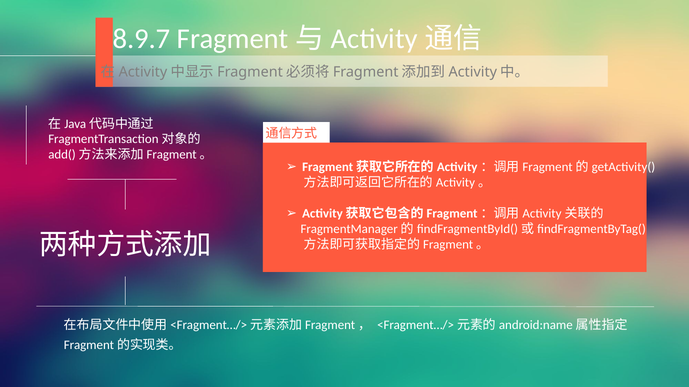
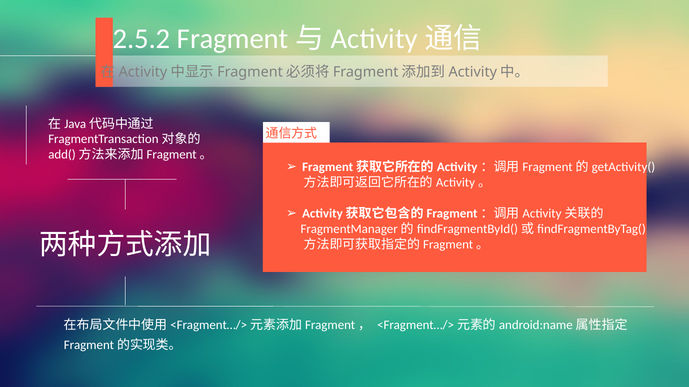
8.9.7: 8.9.7 -> 2.5.2
